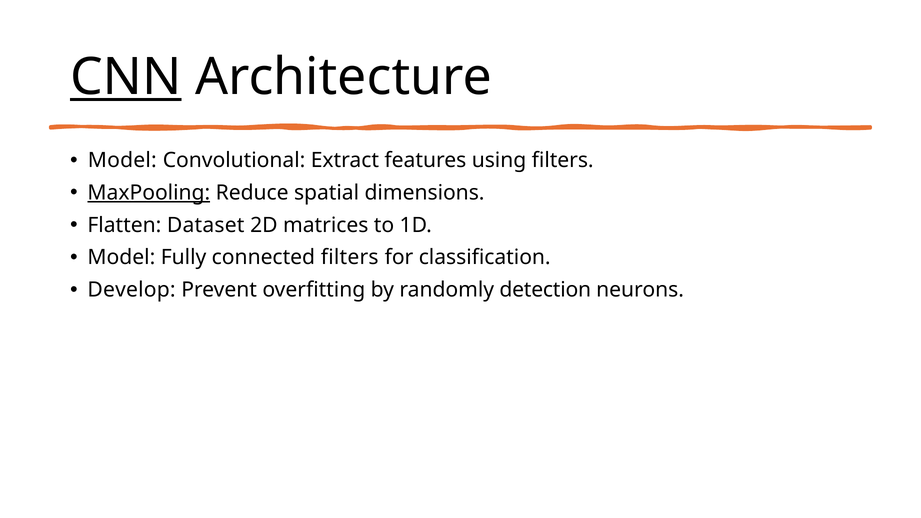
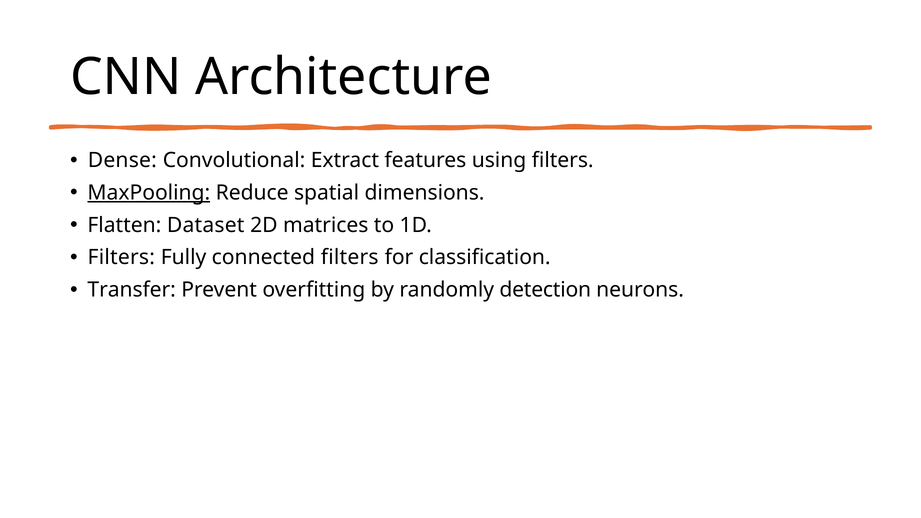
CNN underline: present -> none
Model at (122, 160): Model -> Dense
Model at (121, 258): Model -> Filters
Develop: Develop -> Transfer
